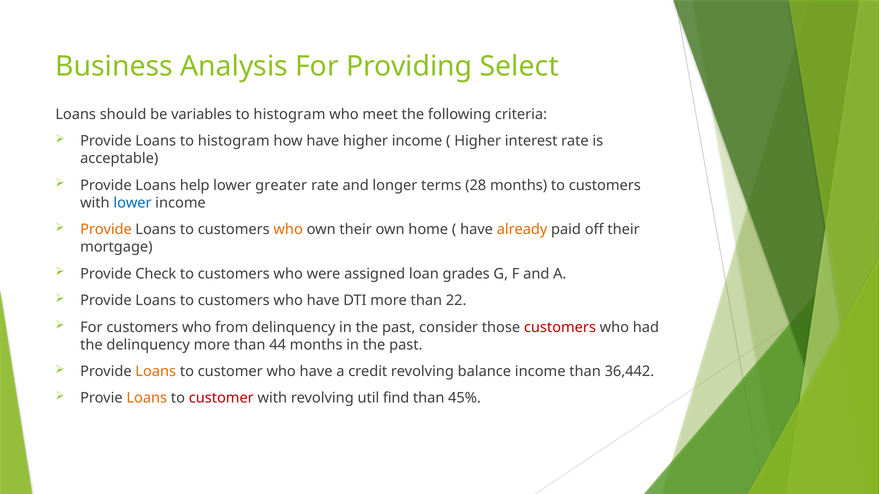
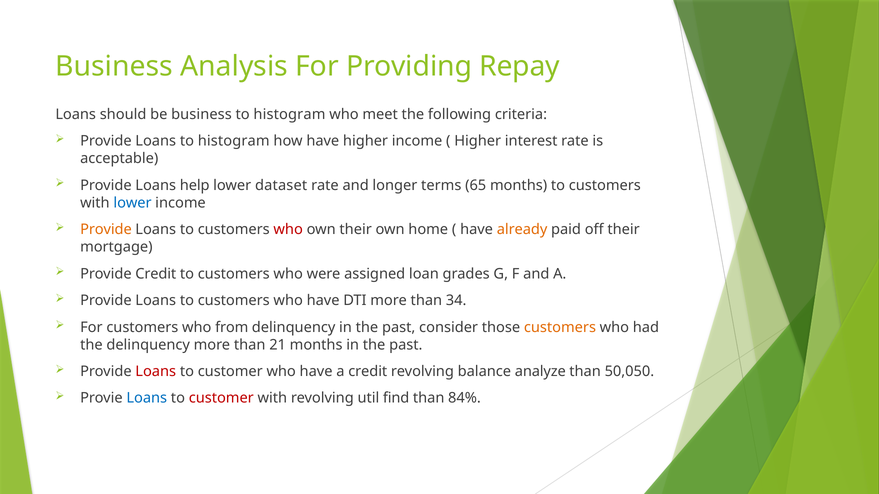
Select: Select -> Repay
be variables: variables -> business
greater: greater -> dataset
28: 28 -> 65
who at (288, 230) colour: orange -> red
Provide Check: Check -> Credit
22: 22 -> 34
customers at (560, 327) colour: red -> orange
44: 44 -> 21
Loans at (156, 372) colour: orange -> red
balance income: income -> analyze
36,442: 36,442 -> 50,050
Loans at (147, 399) colour: orange -> blue
45%: 45% -> 84%
